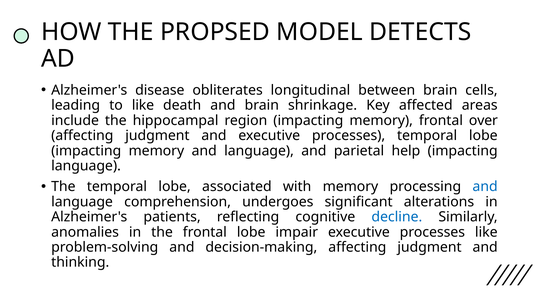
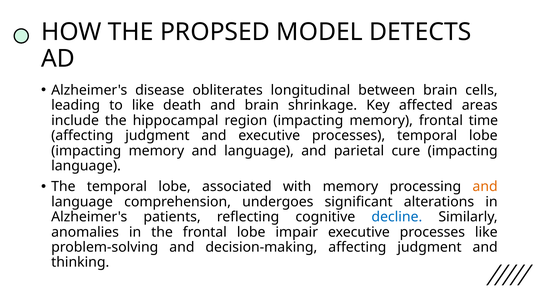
over: over -> time
help: help -> cure
and at (485, 187) colour: blue -> orange
